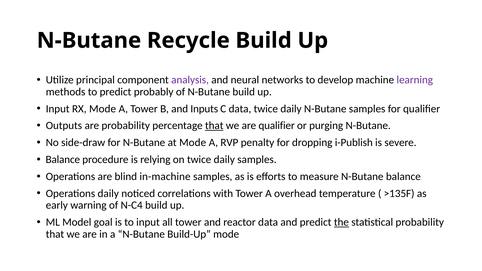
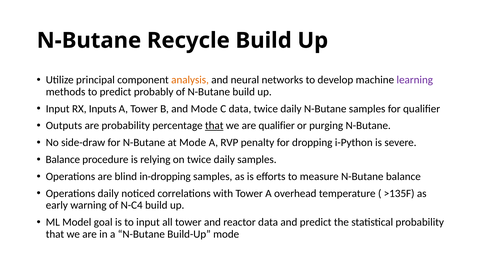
analysis colour: purple -> orange
RX Mode: Mode -> Inputs
and Inputs: Inputs -> Mode
i-Publish: i-Publish -> i-Python
in-machine: in-machine -> in-dropping
the underline: present -> none
